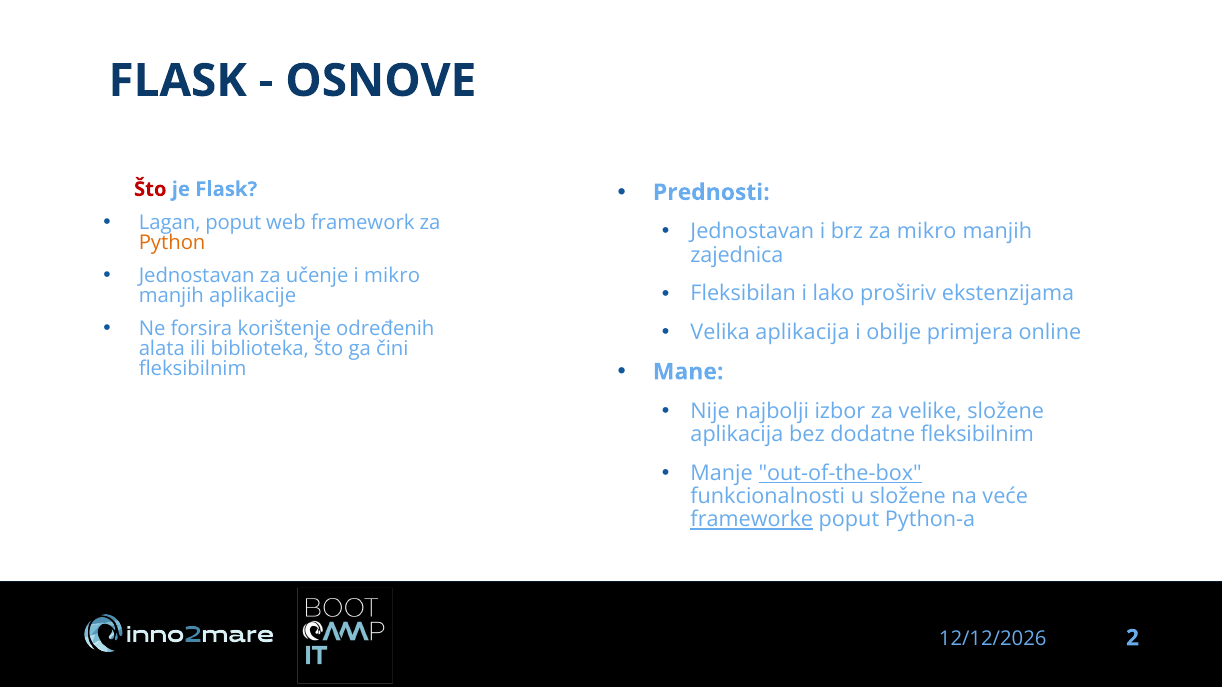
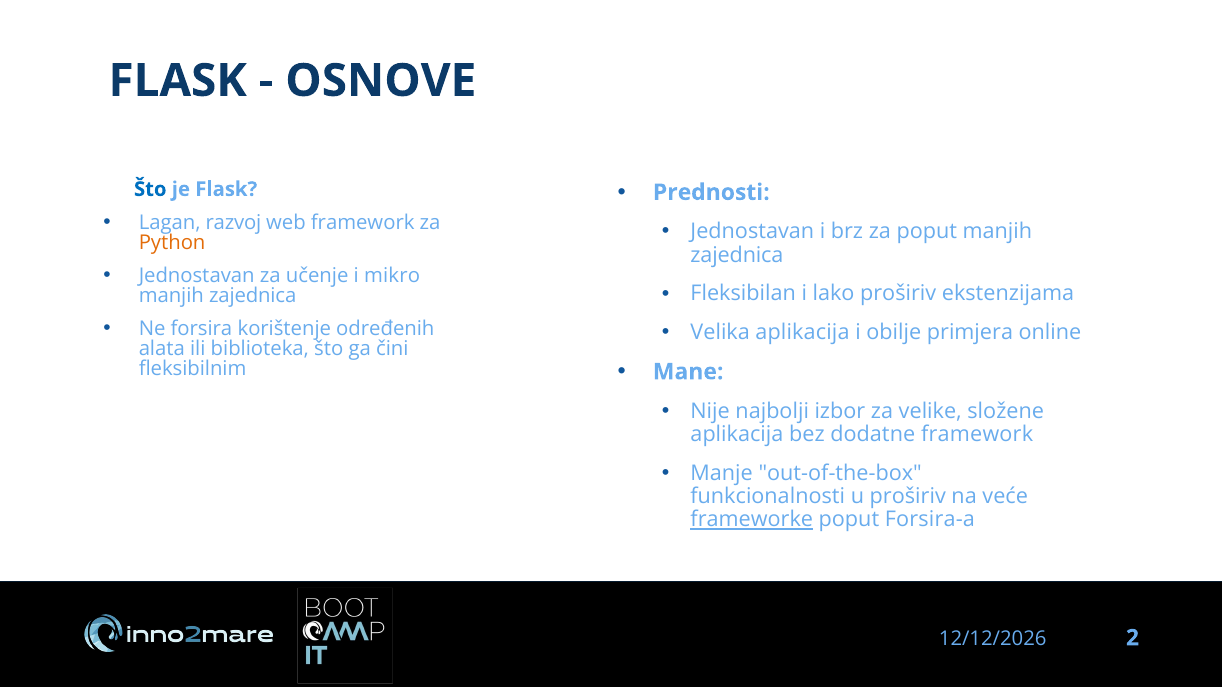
Što at (150, 189) colour: red -> blue
Lagan poput: poput -> razvoj
za mikro: mikro -> poput
aplikacije at (253, 296): aplikacije -> zajednica
dodatne fleksibilnim: fleksibilnim -> framework
out-of-the-box underline: present -> none
u složene: složene -> proširiv
Python-a: Python-a -> Forsira-a
